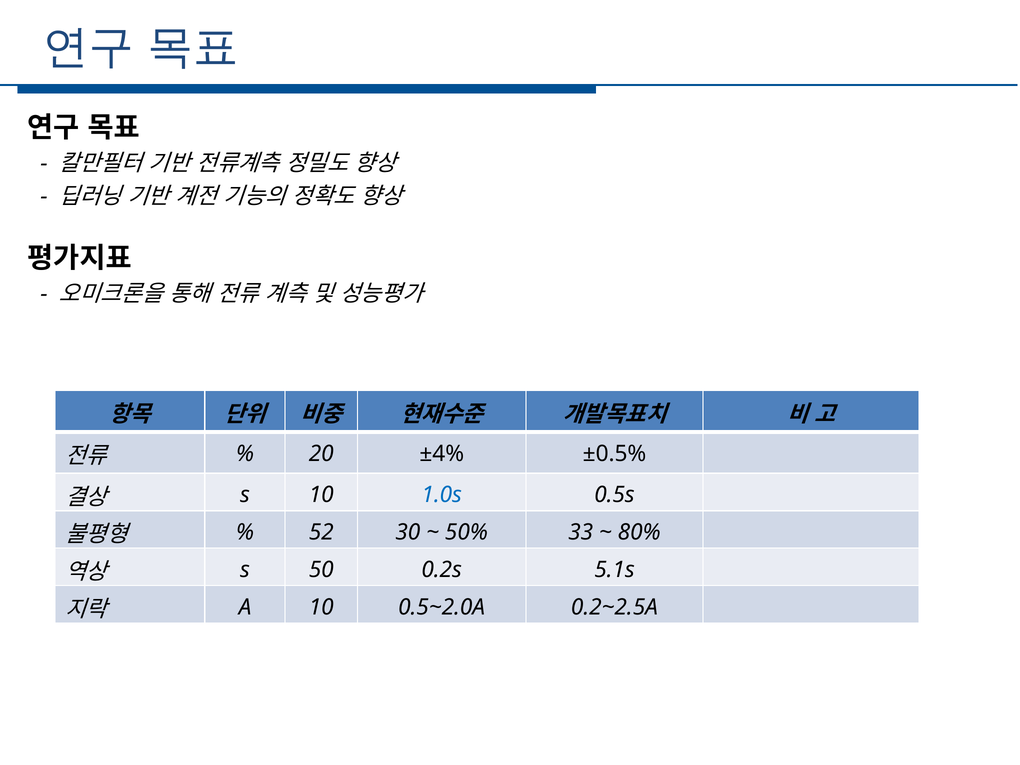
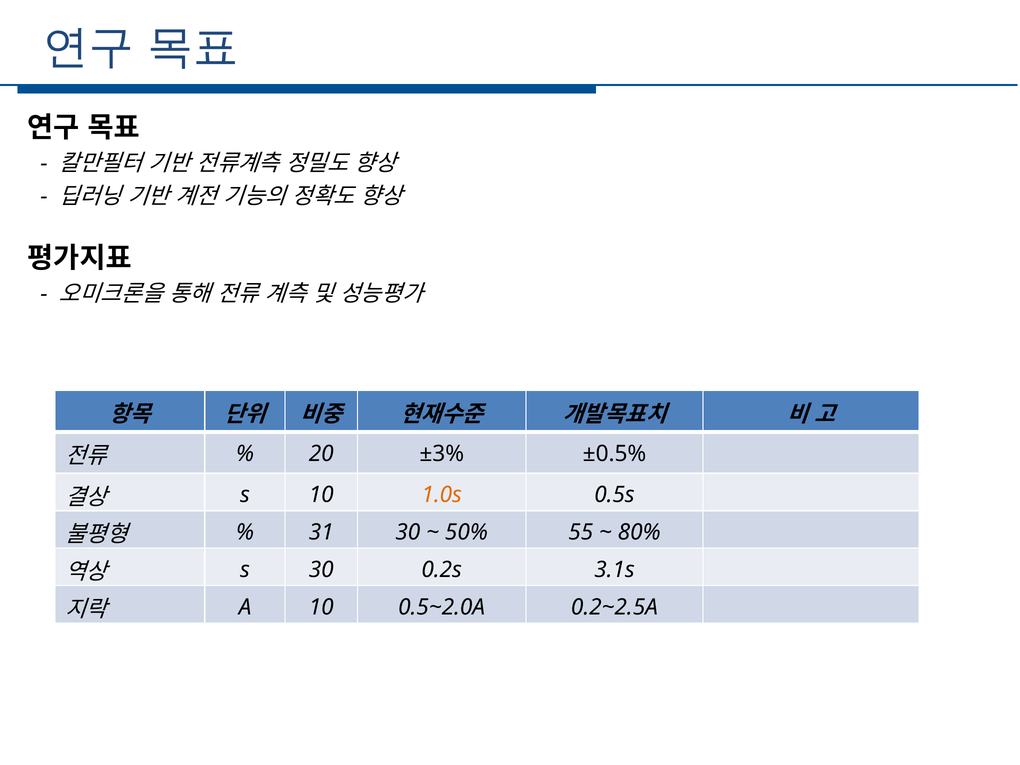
±4%: ±4% -> ±3%
1.0s colour: blue -> orange
52: 52 -> 31
33: 33 -> 55
s 50: 50 -> 30
5.1s: 5.1s -> 3.1s
